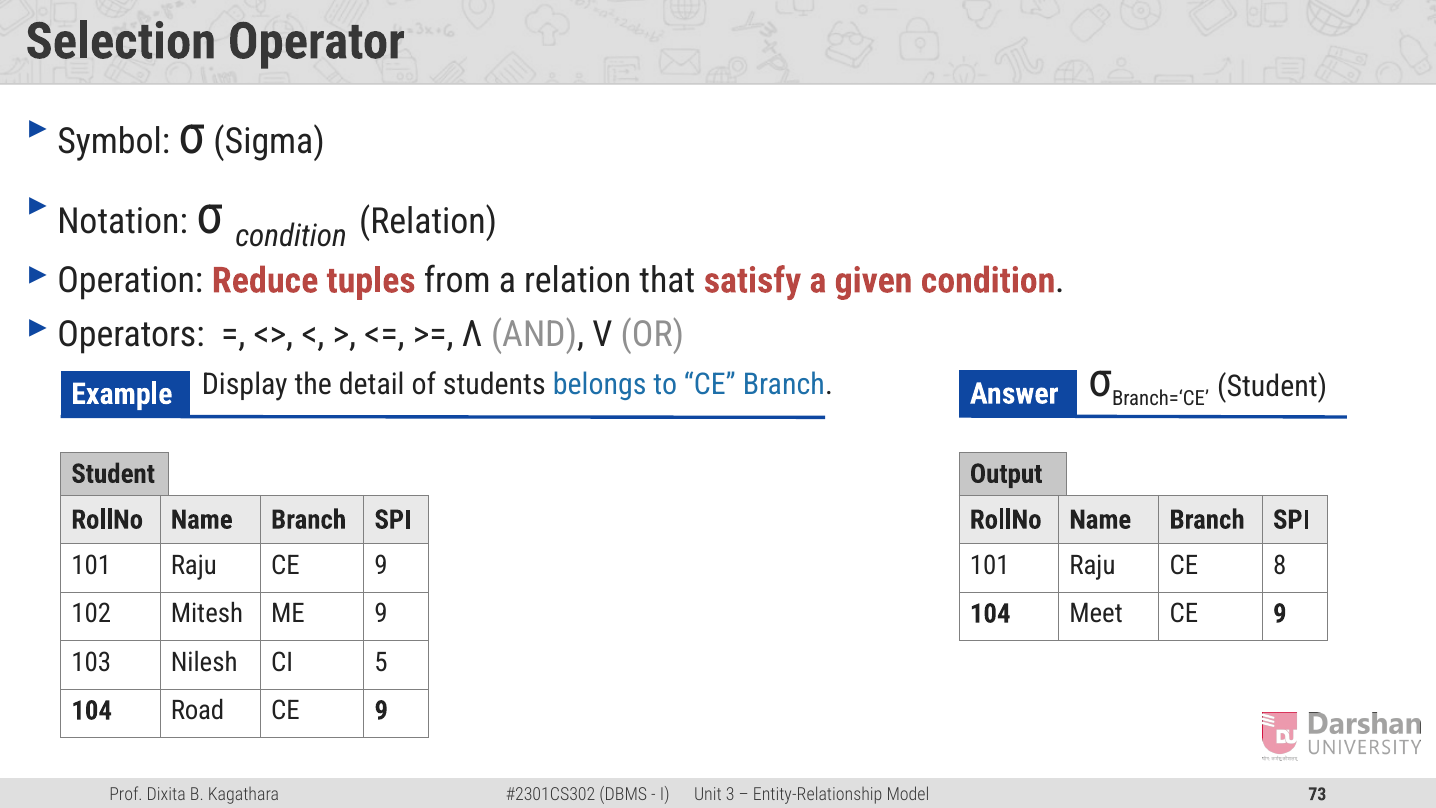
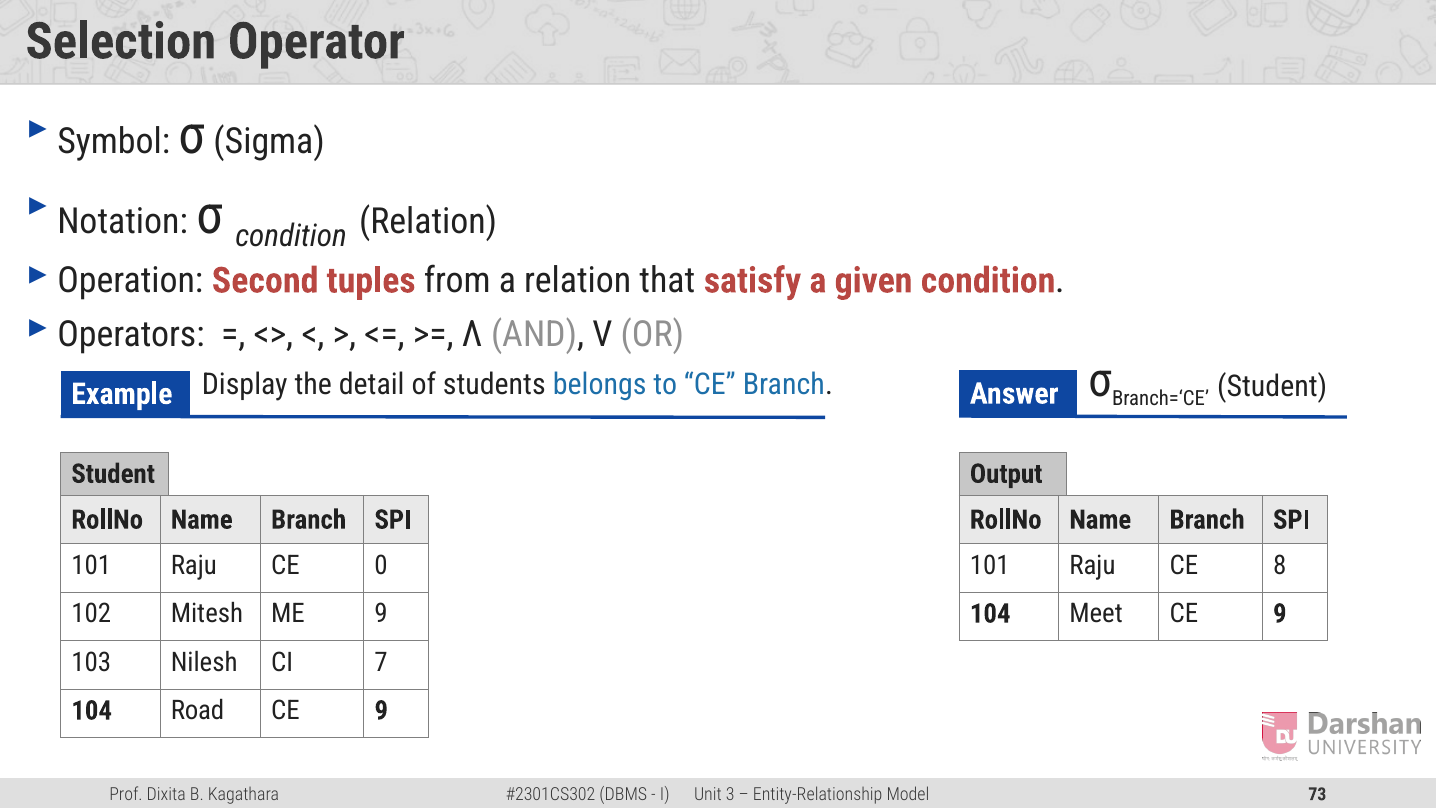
Reduce: Reduce -> Second
Raju CE 9: 9 -> 0
5: 5 -> 7
